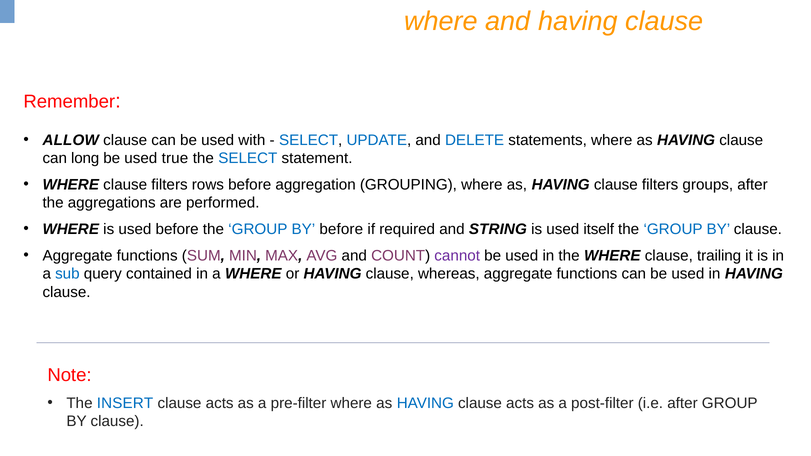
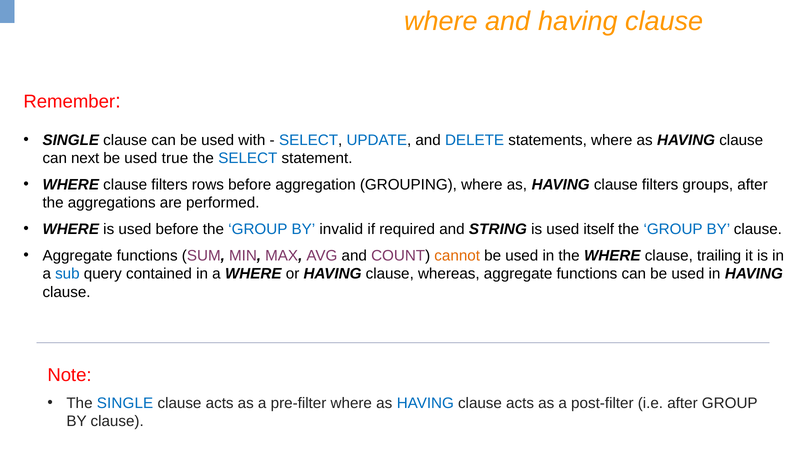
ALLOW at (71, 140): ALLOW -> SINGLE
long: long -> next
BY before: before -> invalid
cannot colour: purple -> orange
The INSERT: INSERT -> SINGLE
